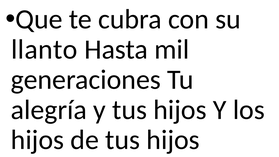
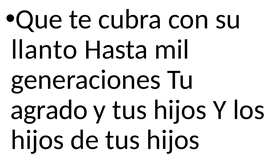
alegría: alegría -> agrado
